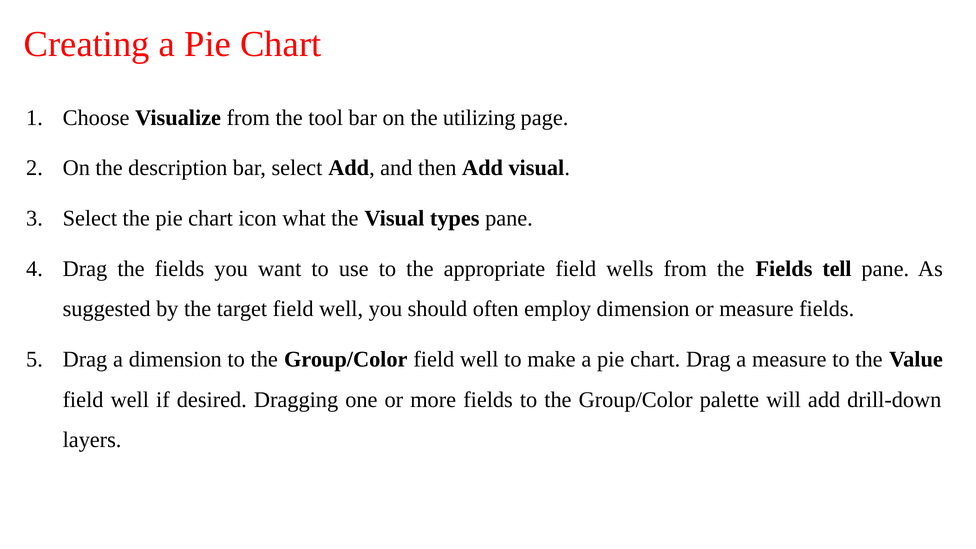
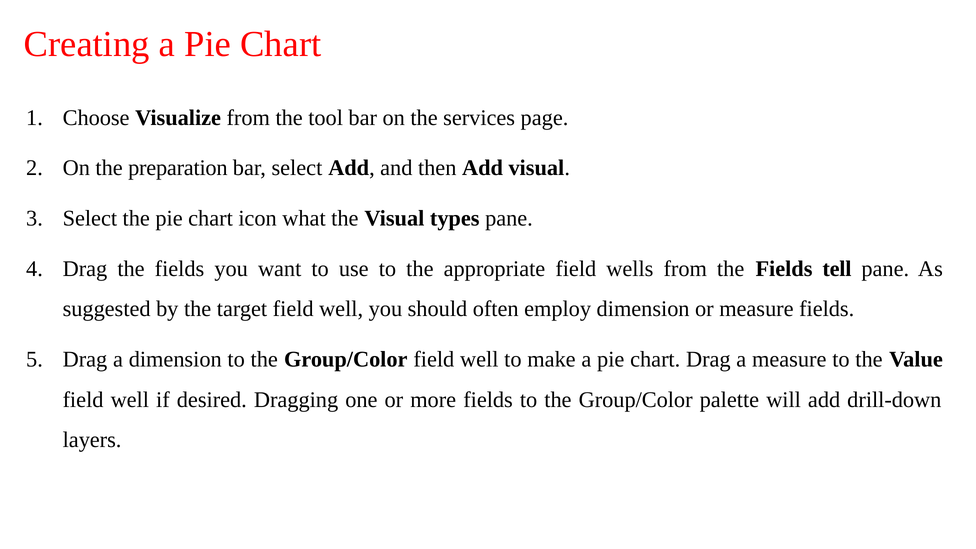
utilizing: utilizing -> services
description: description -> preparation
